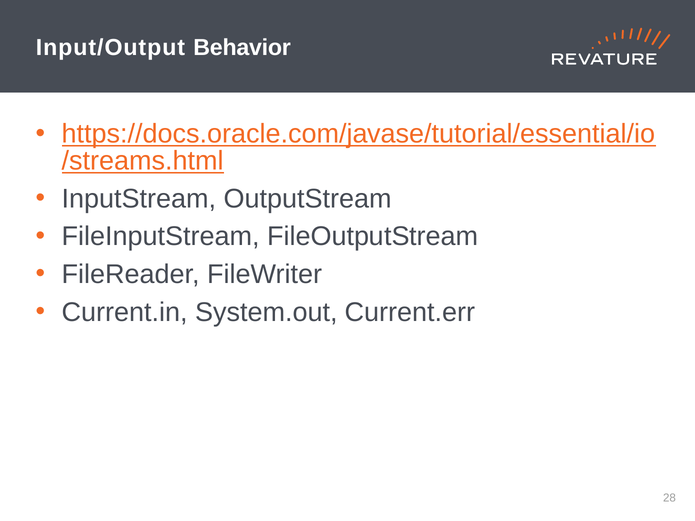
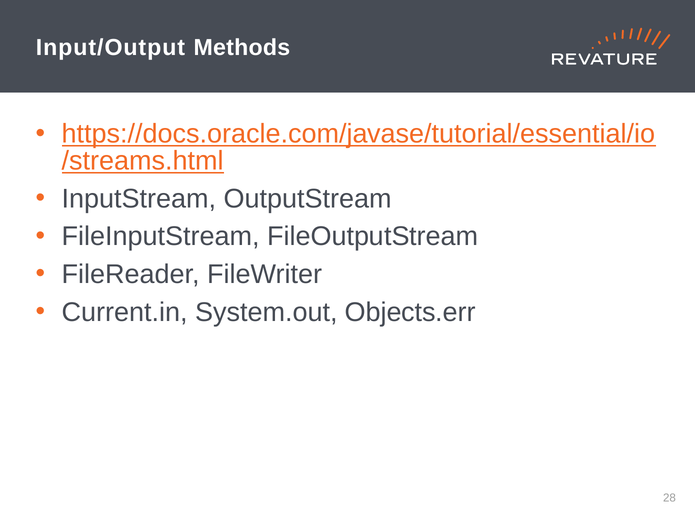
Behavior: Behavior -> Methods
Current.err: Current.err -> Objects.err
